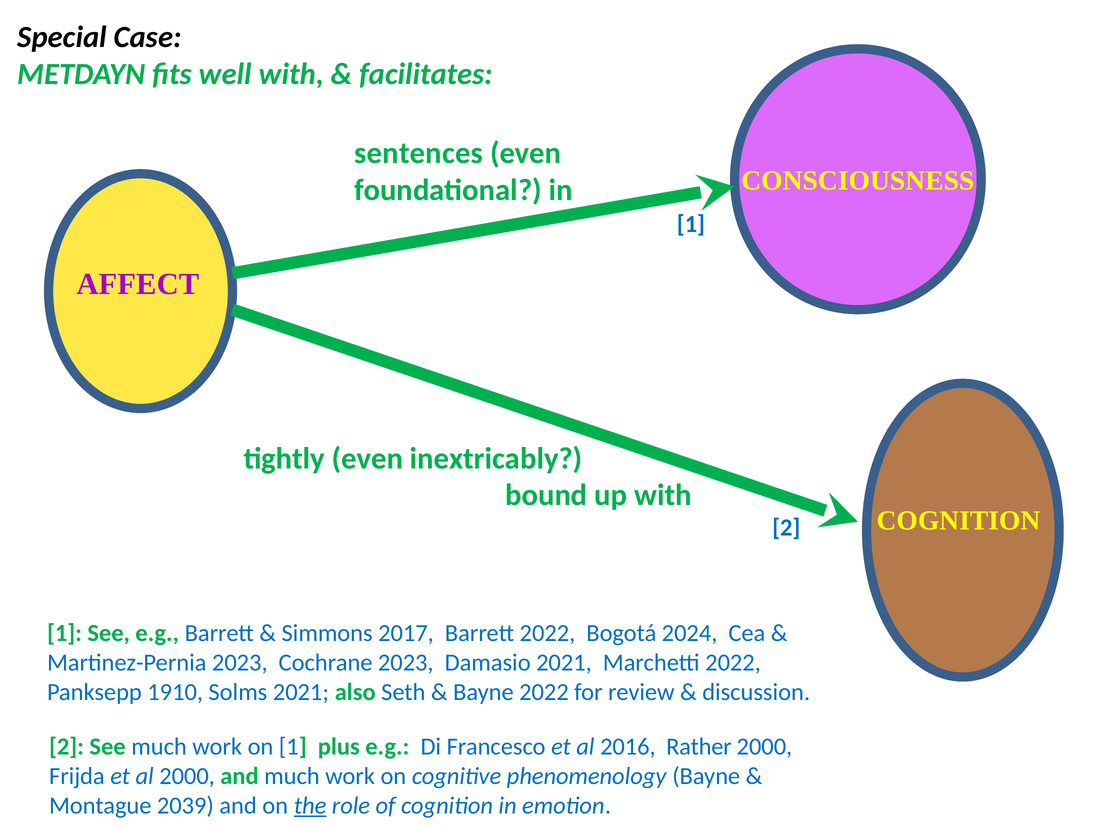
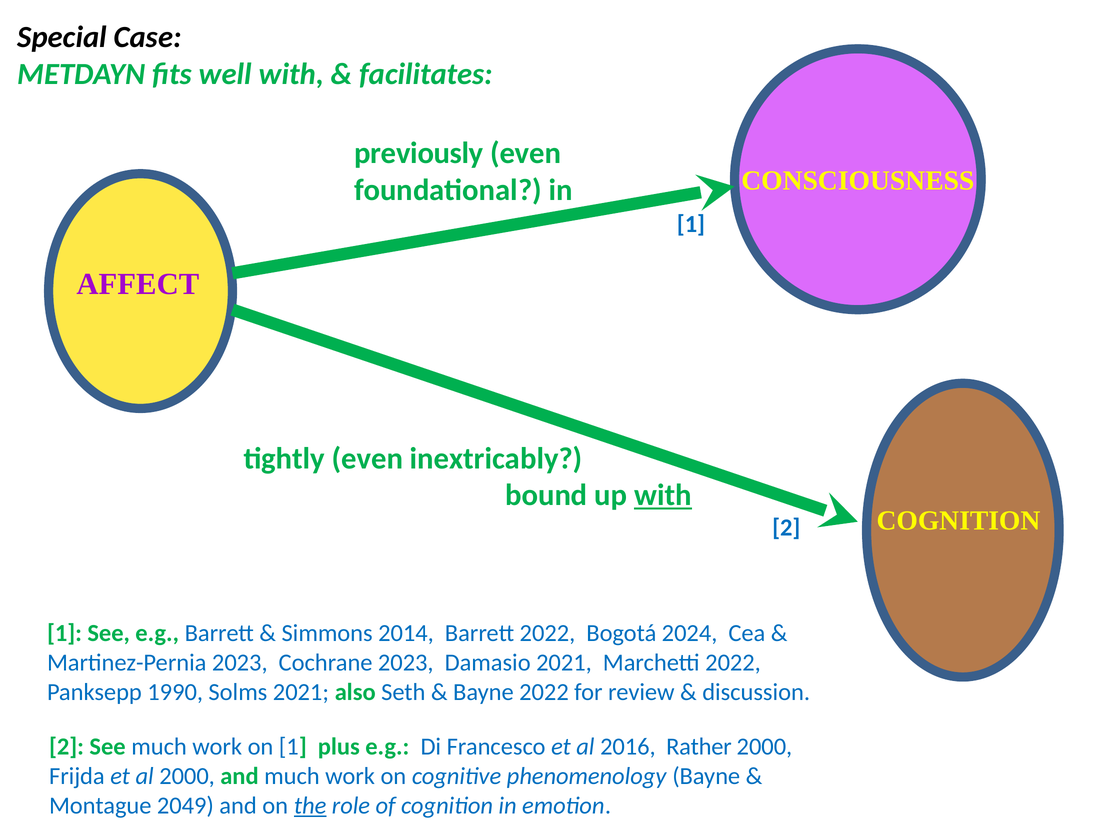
sentences: sentences -> previously
with at (663, 495) underline: none -> present
2017: 2017 -> 2014
1910: 1910 -> 1990
2039: 2039 -> 2049
